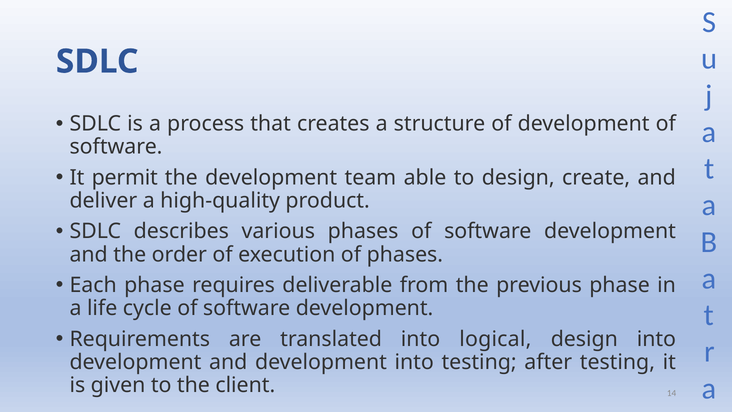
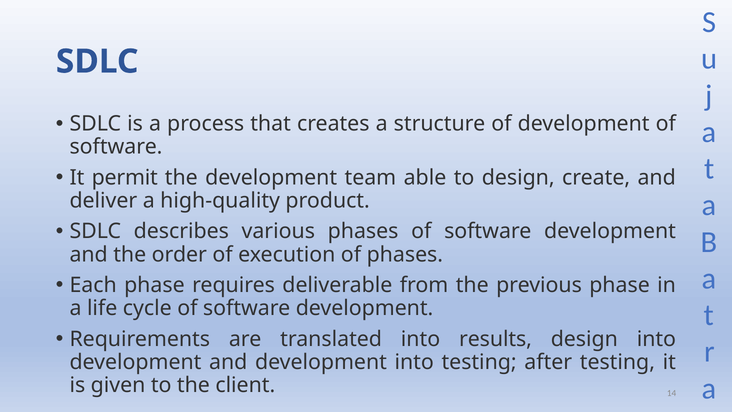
logical: logical -> results
